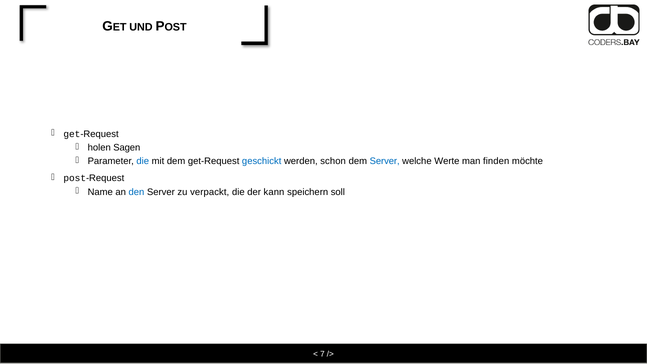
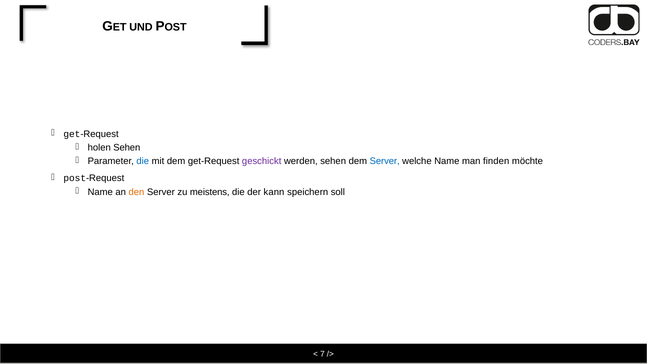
holen Sagen: Sagen -> Sehen
geschickt colour: blue -> purple
werden schon: schon -> sehen
welche Werte: Werte -> Name
den colour: blue -> orange
verpackt: verpackt -> meistens
